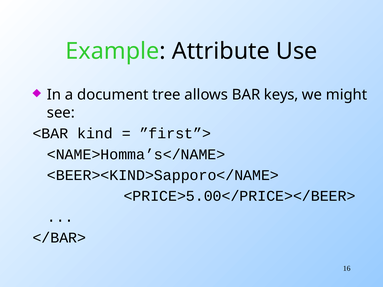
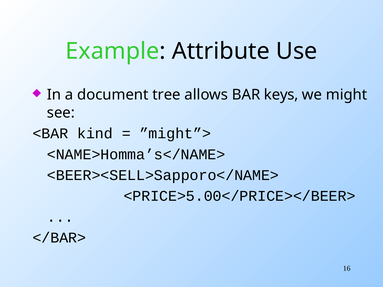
”first”>: ”first”> -> ”might”>
<BEER><KIND>Sapporo</NAME>: <BEER><KIND>Sapporo</NAME> -> <BEER><SELL>Sapporo</NAME>
